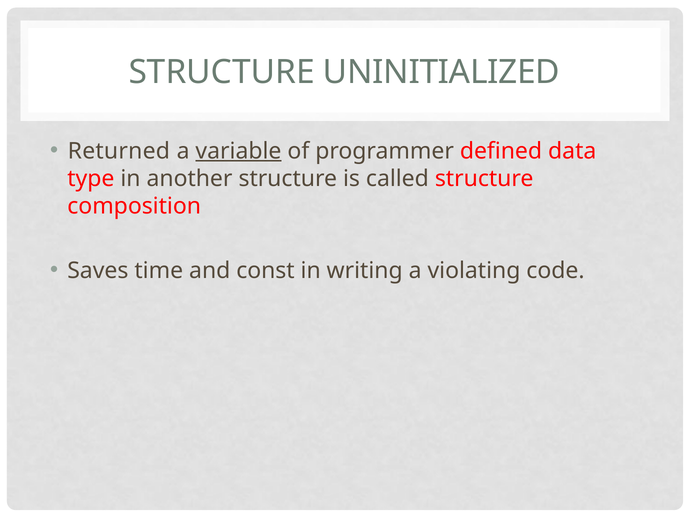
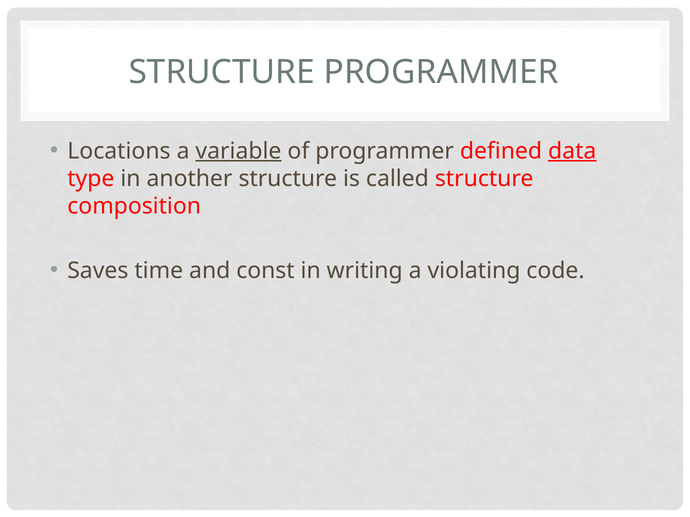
STRUCTURE UNINITIALIZED: UNINITIALIZED -> PROGRAMMER
Returned: Returned -> Locations
data underline: none -> present
